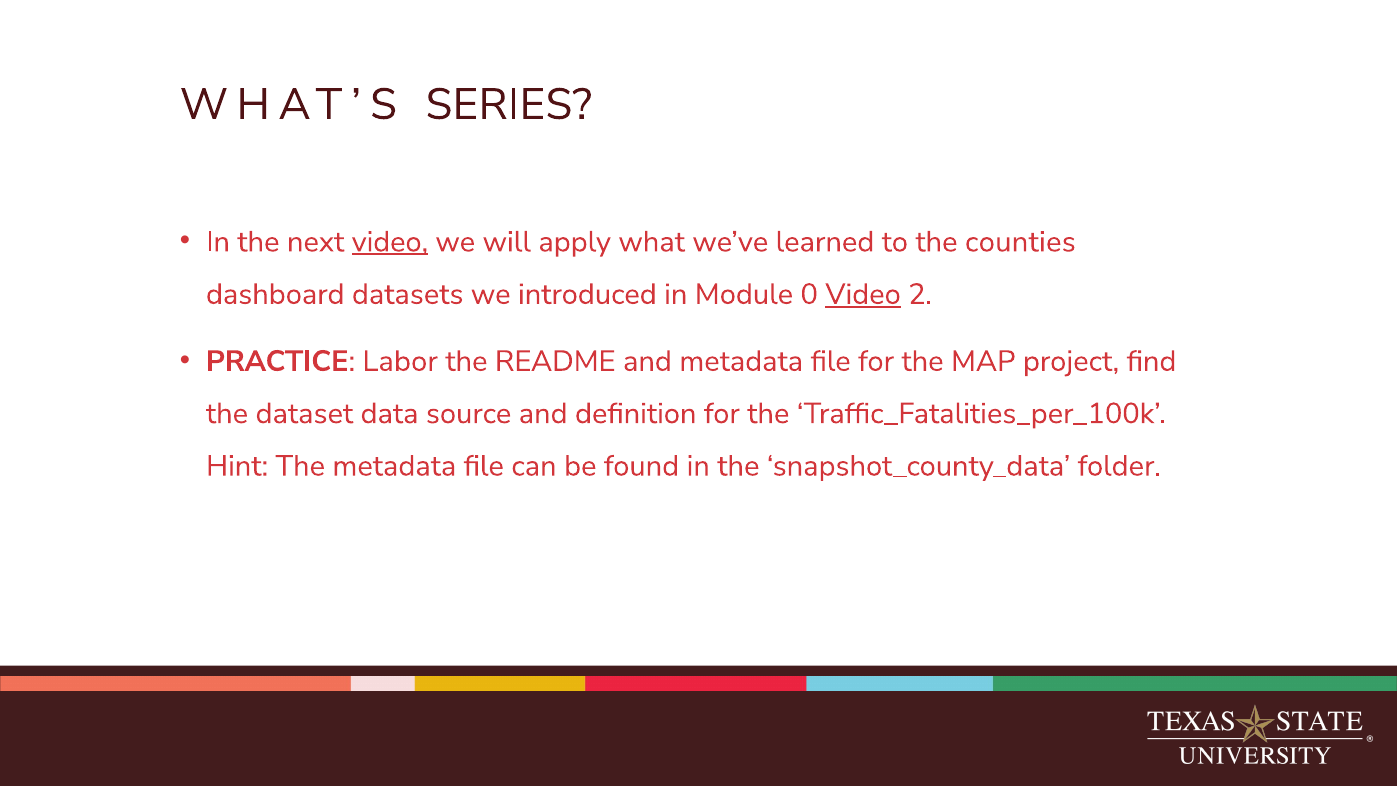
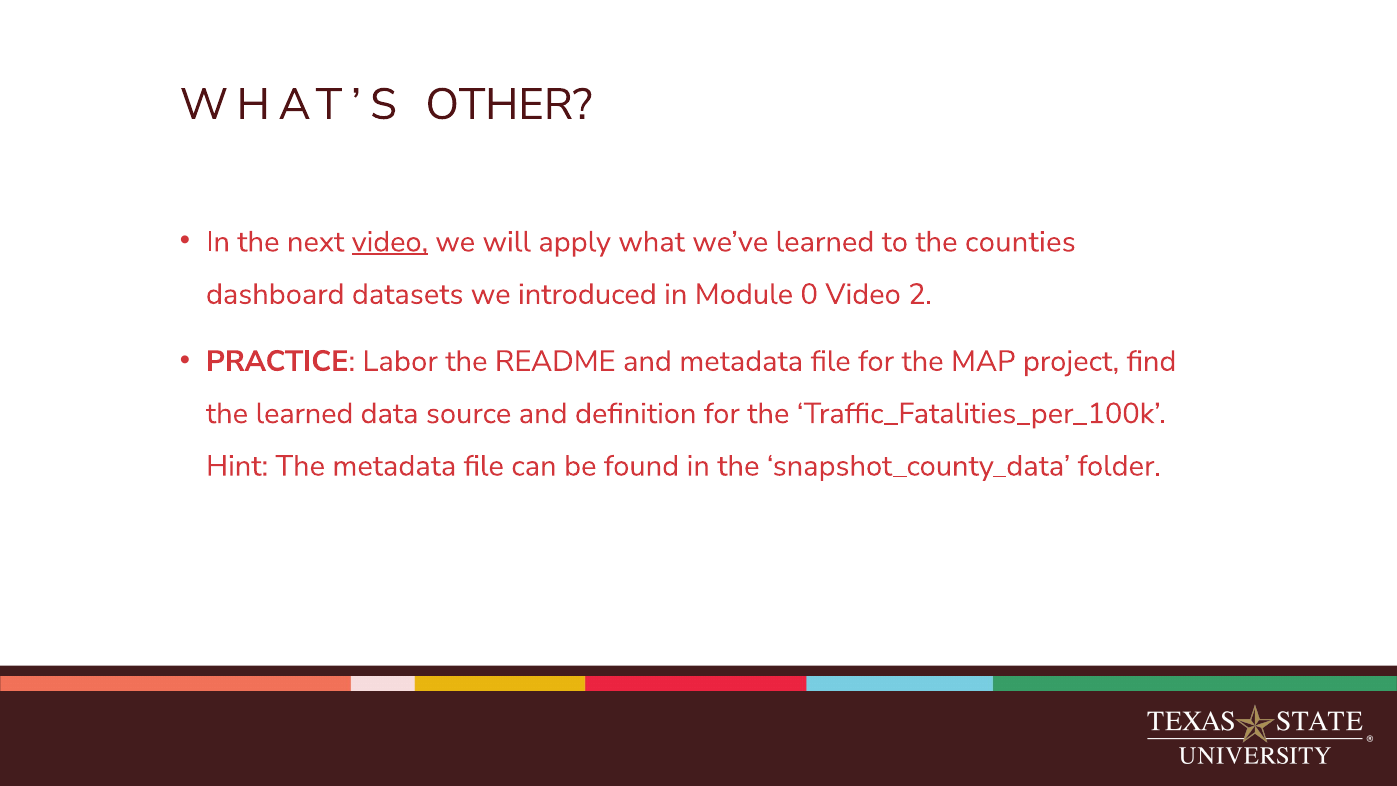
SERIES: SERIES -> OTHER
Video at (863, 294) underline: present -> none
the dataset: dataset -> learned
